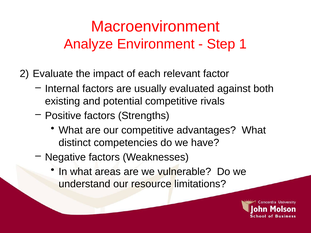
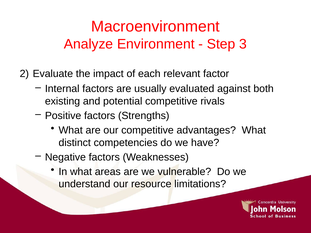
1: 1 -> 3
